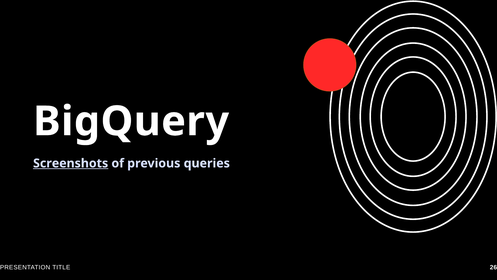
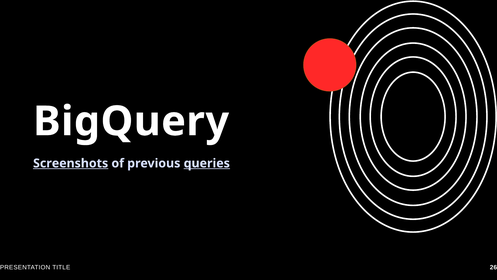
queries underline: none -> present
